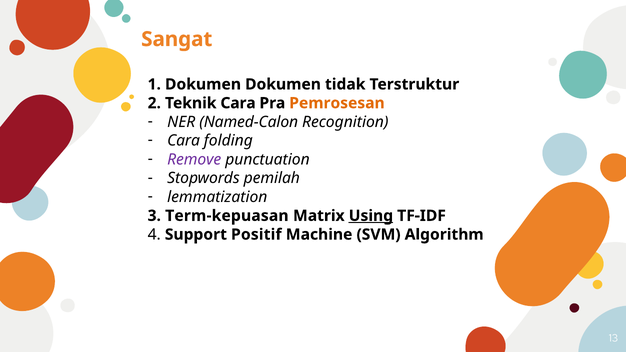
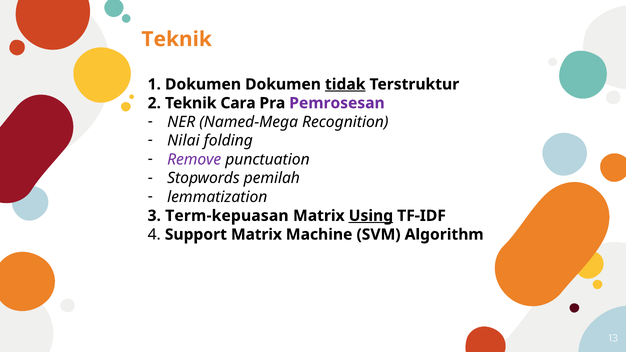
Sangat at (177, 39): Sangat -> Teknik
tidak underline: none -> present
Pemrosesan colour: orange -> purple
Named-Calon: Named-Calon -> Named-Mega
Cara at (184, 141): Cara -> Nilai
Support Positif: Positif -> Matrix
